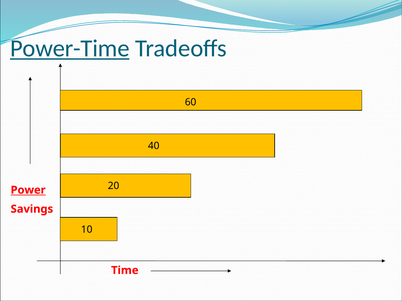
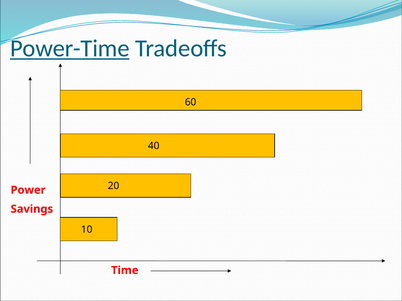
Power underline: present -> none
